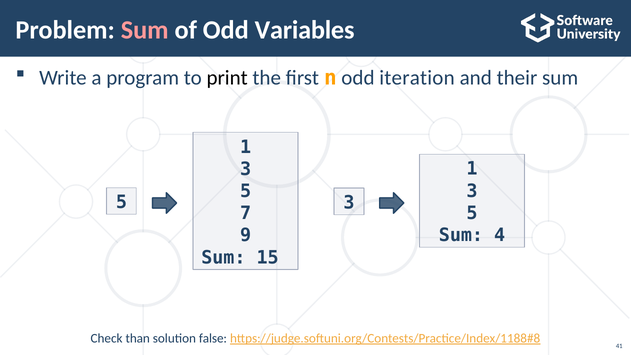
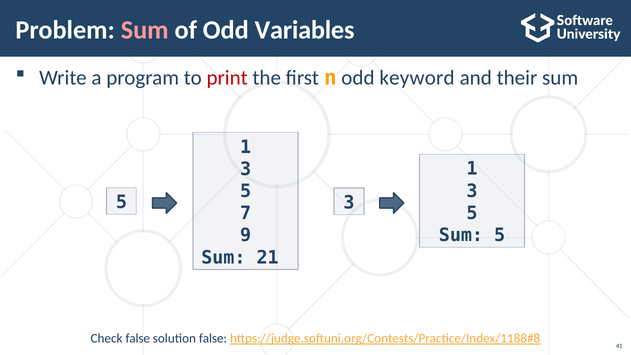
print colour: black -> red
iteration: iteration -> keyword
Sum 4: 4 -> 5
15: 15 -> 21
Check than: than -> false
